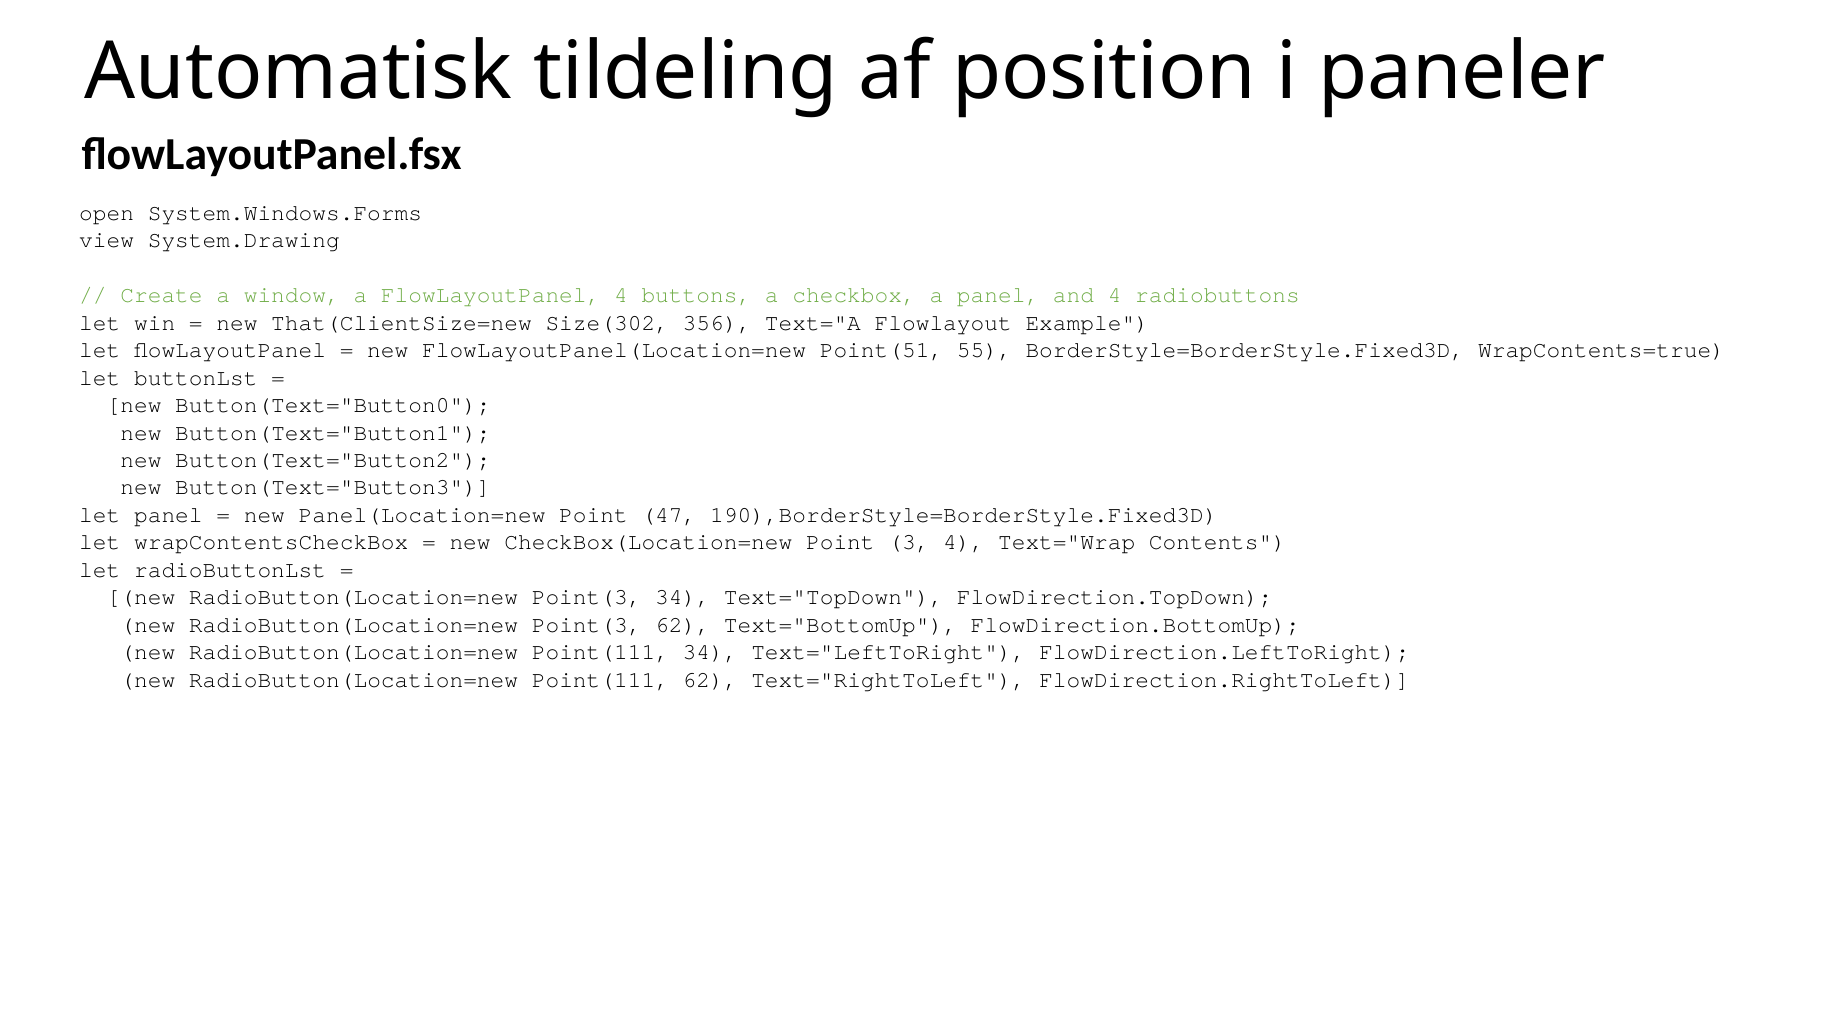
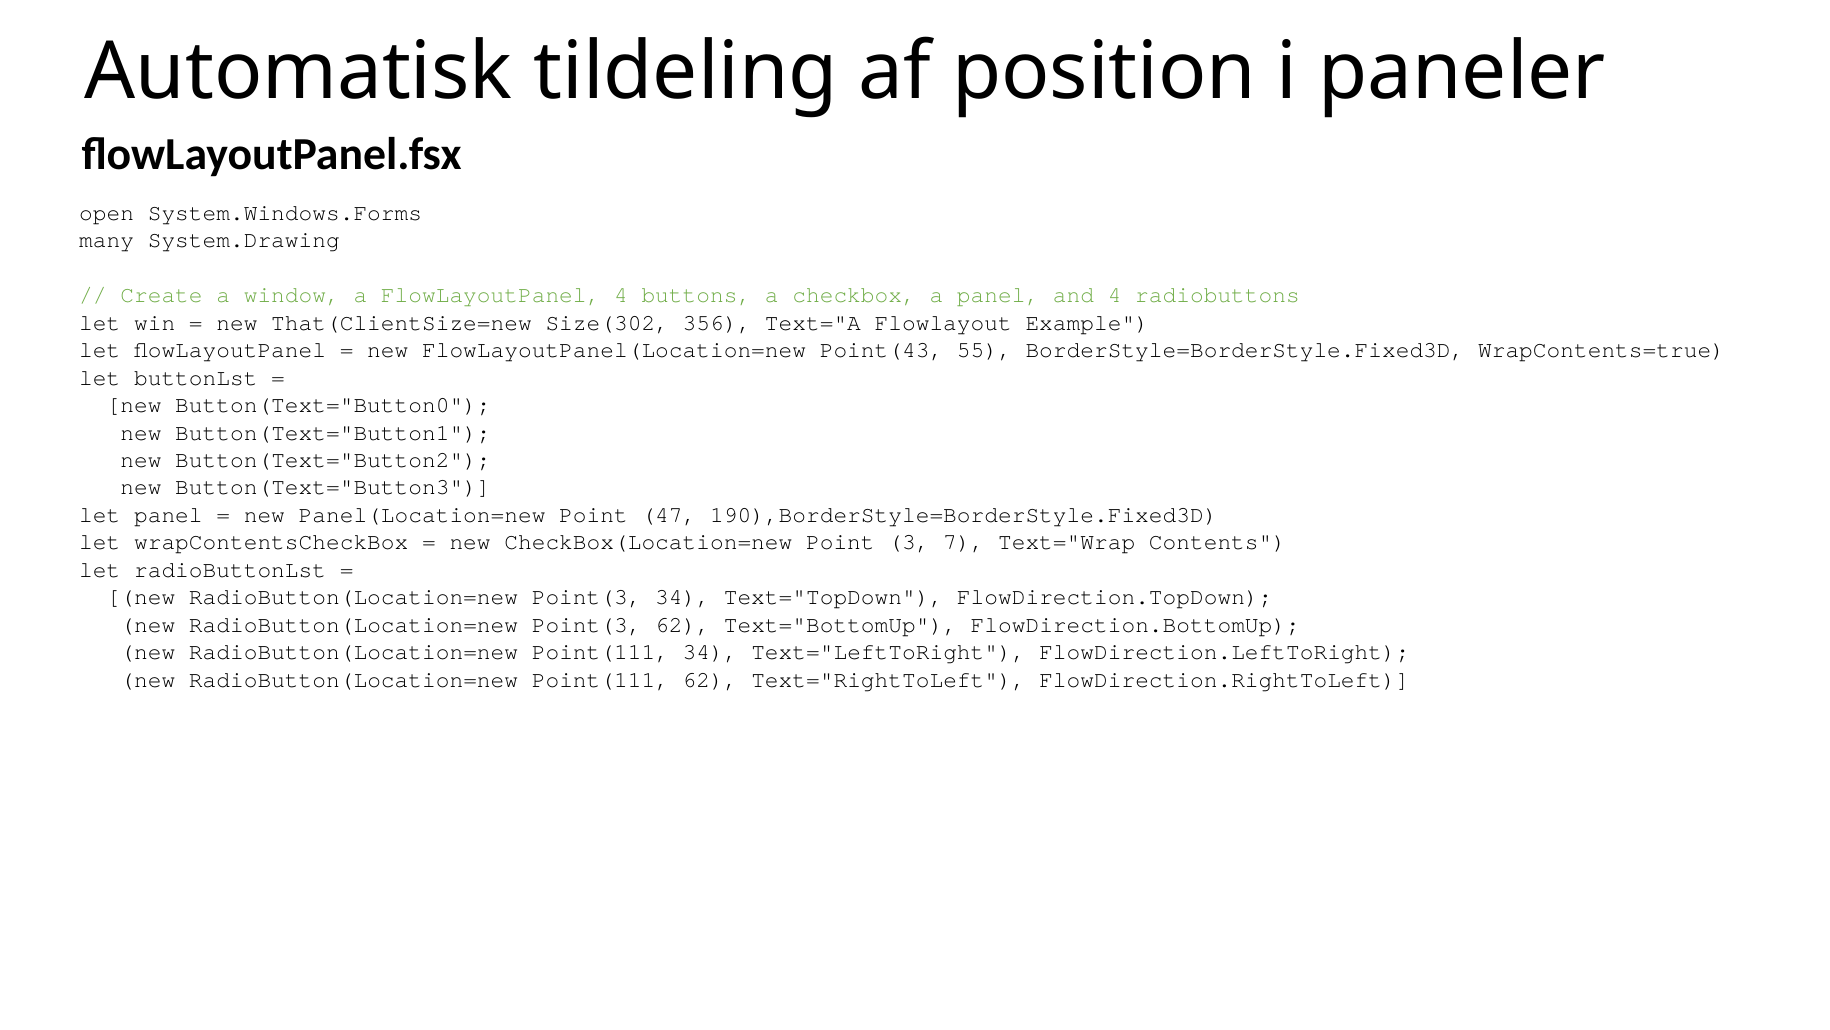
view: view -> many
Point(51: Point(51 -> Point(43
3 4: 4 -> 7
